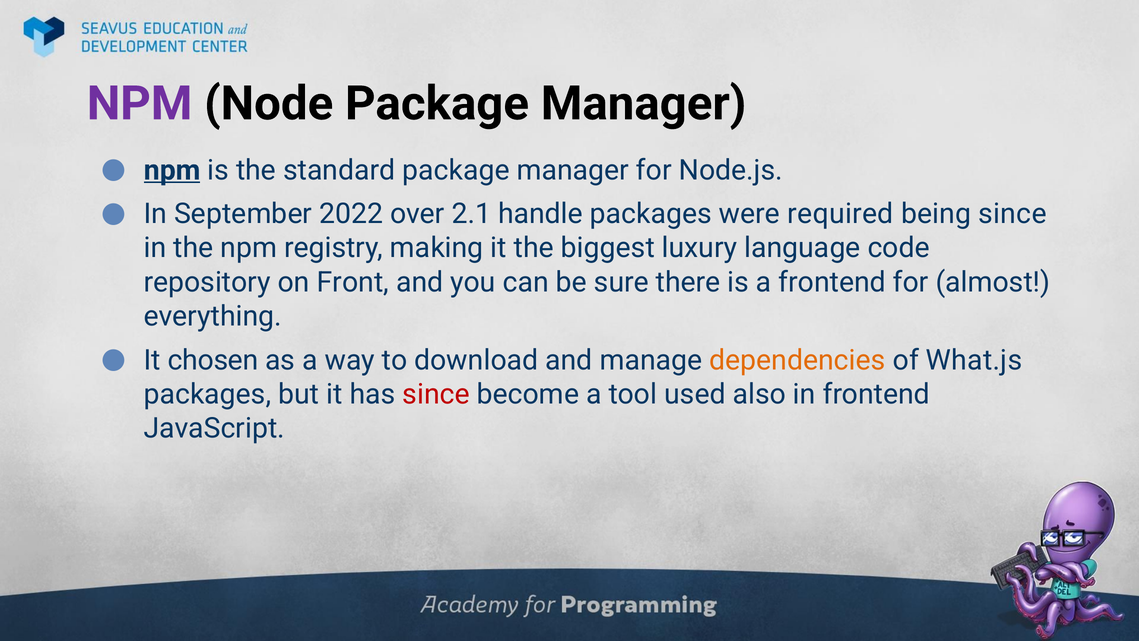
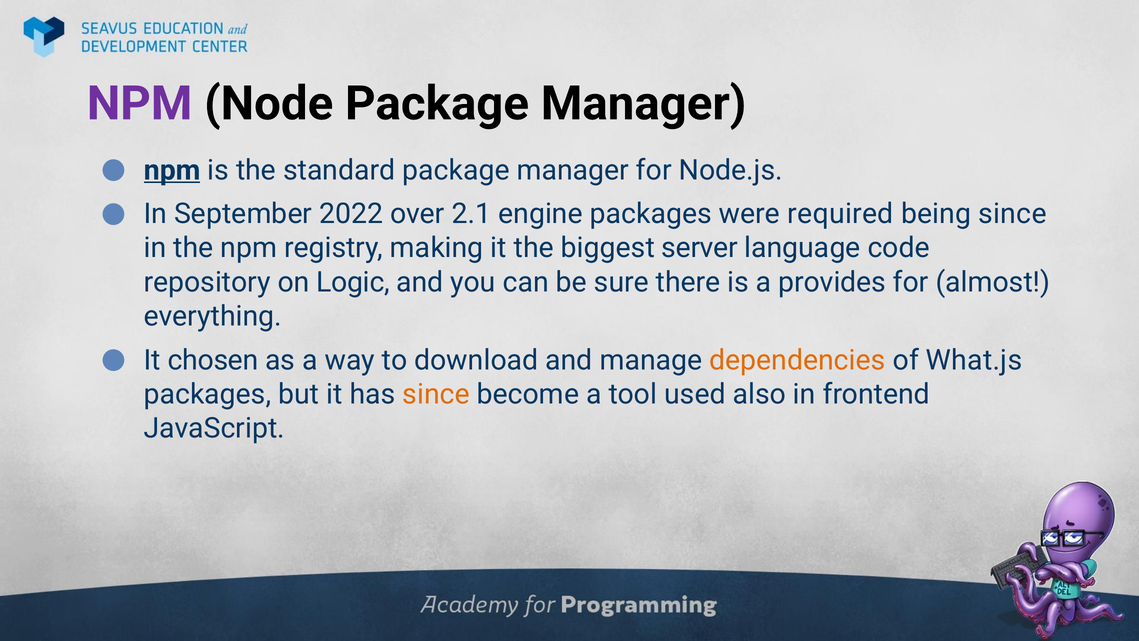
handle: handle -> engine
luxury: luxury -> server
Front: Front -> Logic
a frontend: frontend -> provides
since at (436, 394) colour: red -> orange
